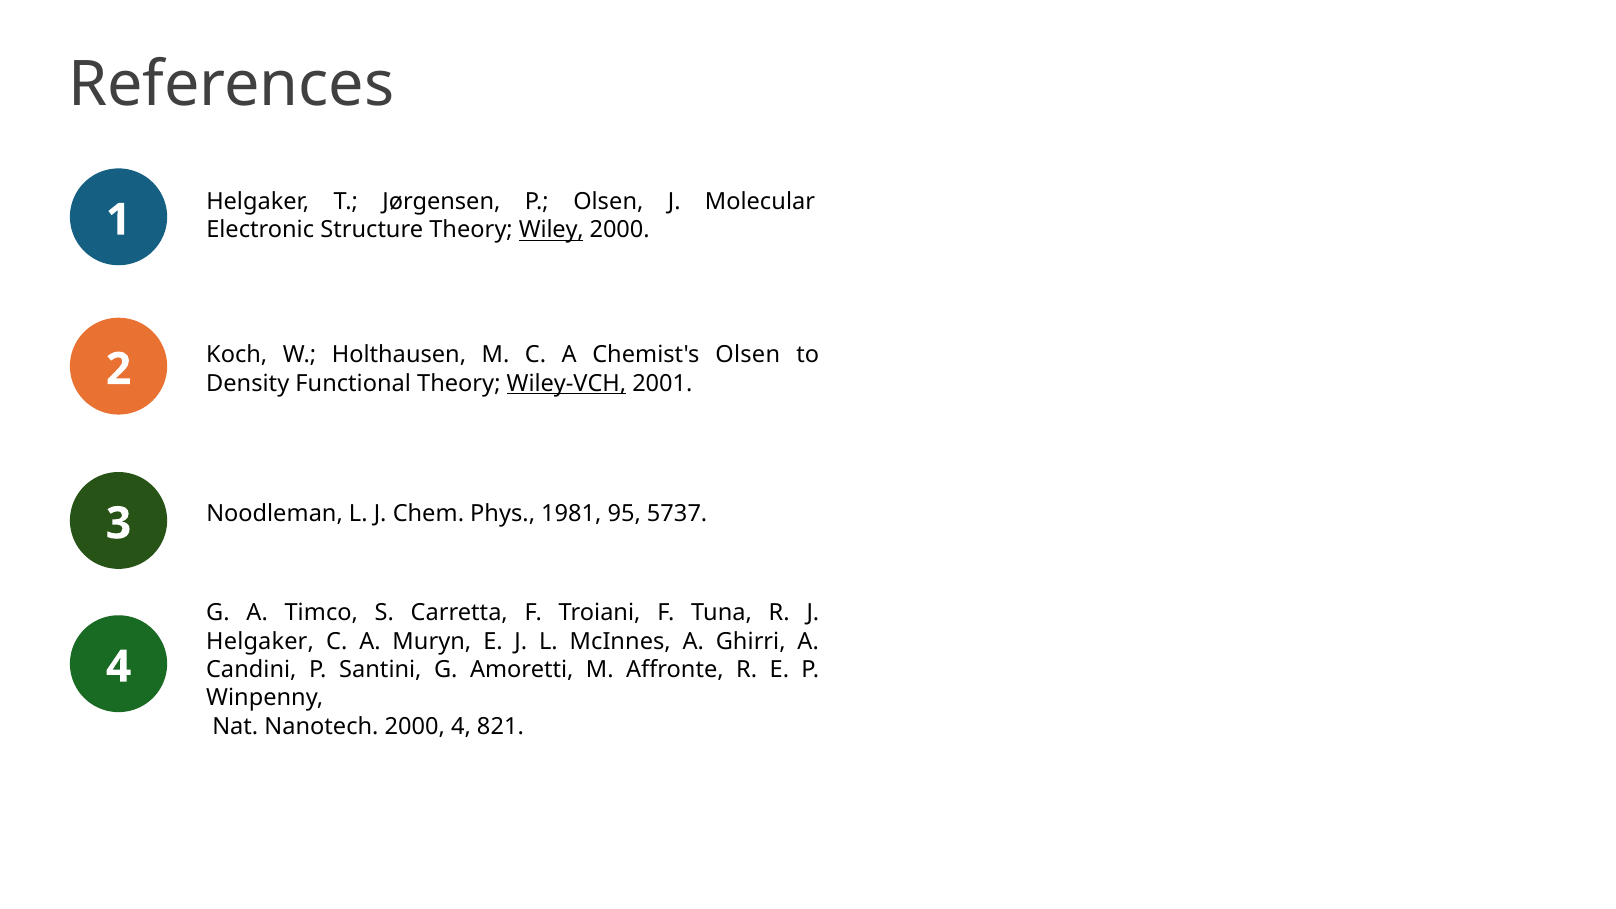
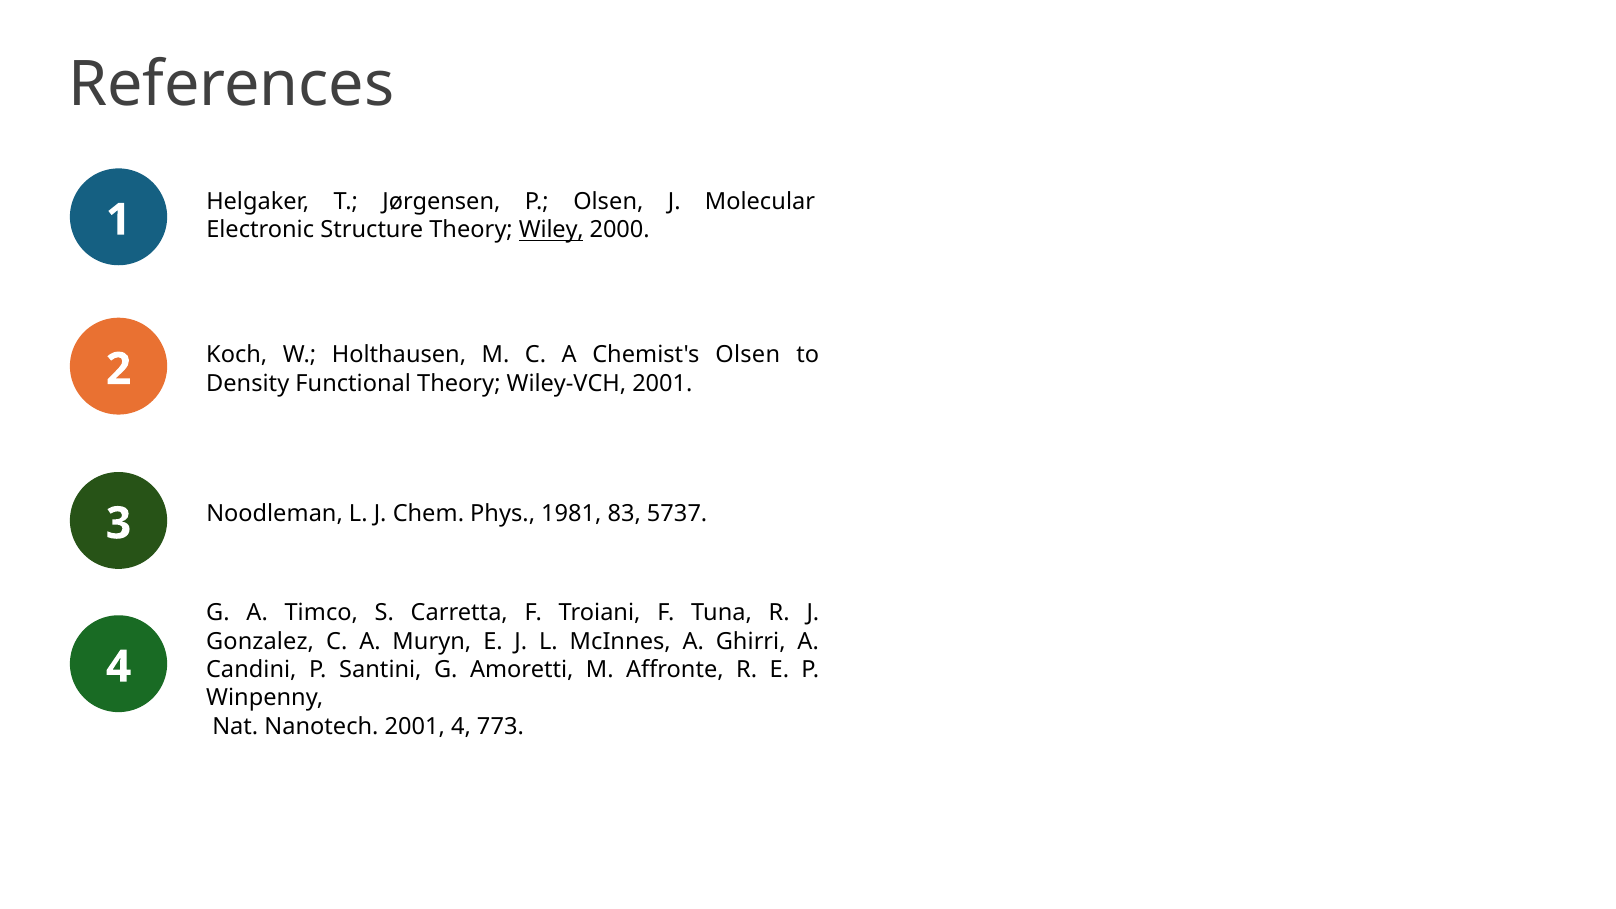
Wiley-VCH underline: present -> none
95: 95 -> 83
Helgaker at (260, 641): Helgaker -> Gonzalez
Nanotech 2000: 2000 -> 2001
821: 821 -> 773
